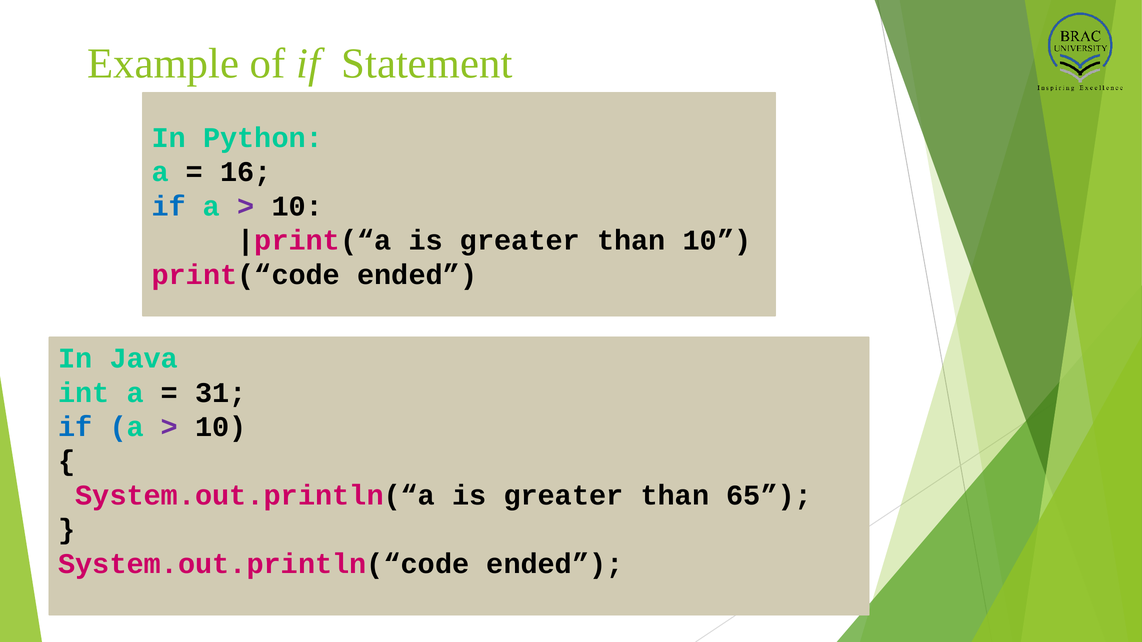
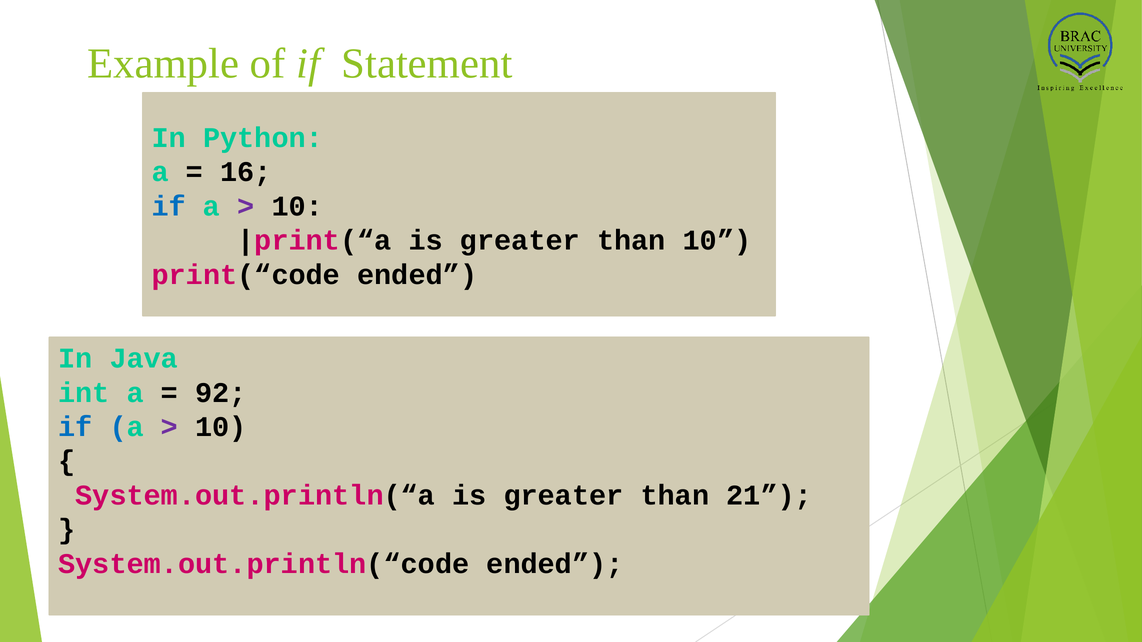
31: 31 -> 92
65: 65 -> 21
